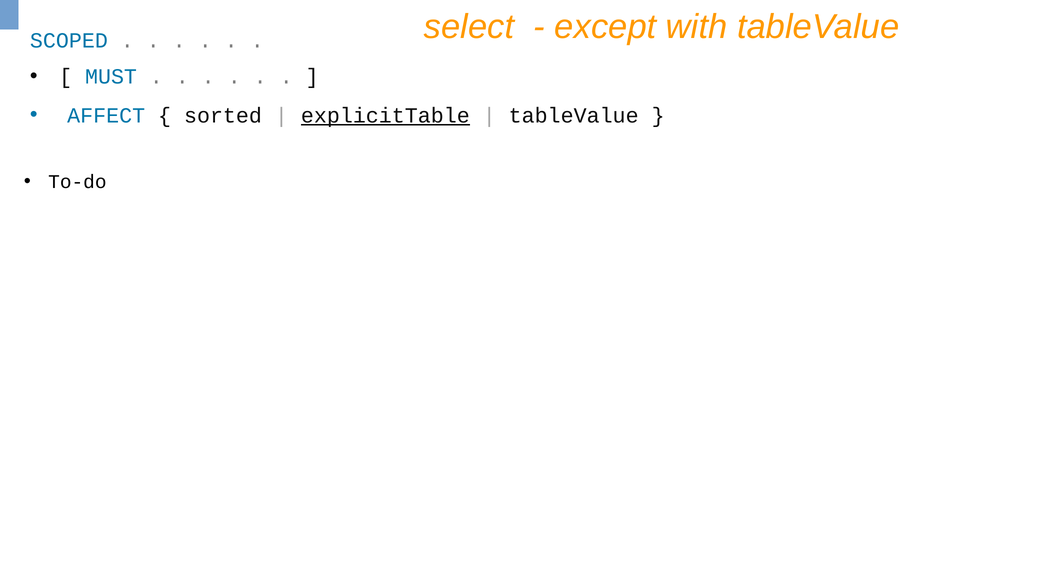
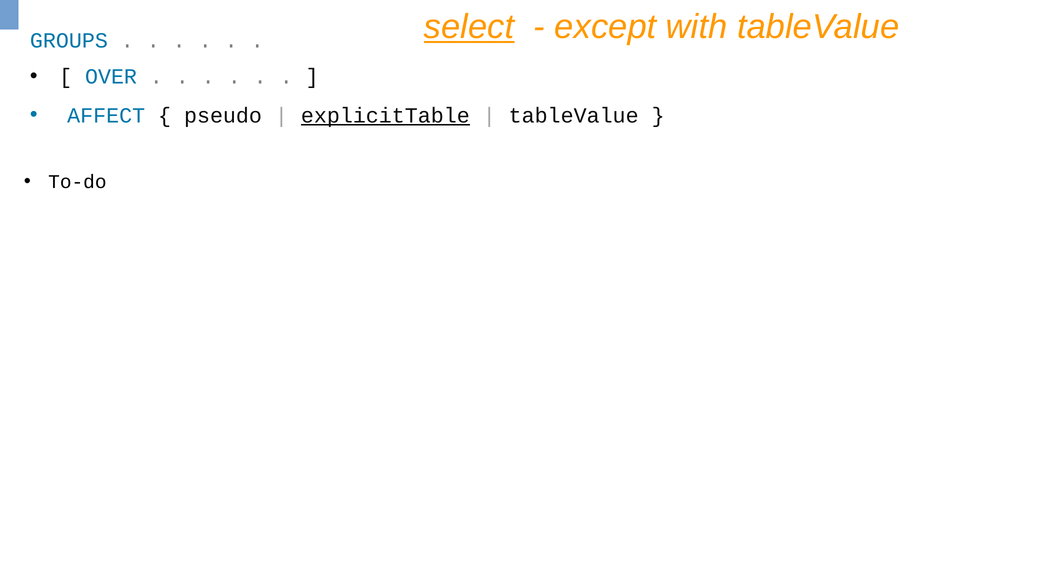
select underline: none -> present
SCOPED: SCOPED -> GROUPS
MUST: MUST -> OVER
sorted: sorted -> pseudo
